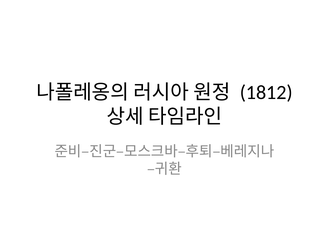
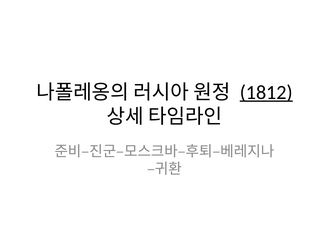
1812 underline: none -> present
